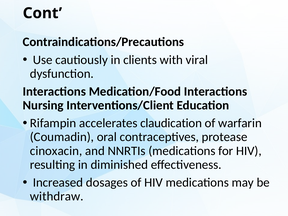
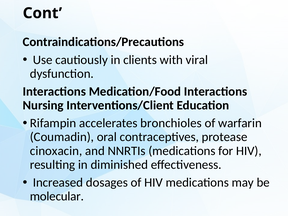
claudication: claudication -> bronchioles
withdraw: withdraw -> molecular
